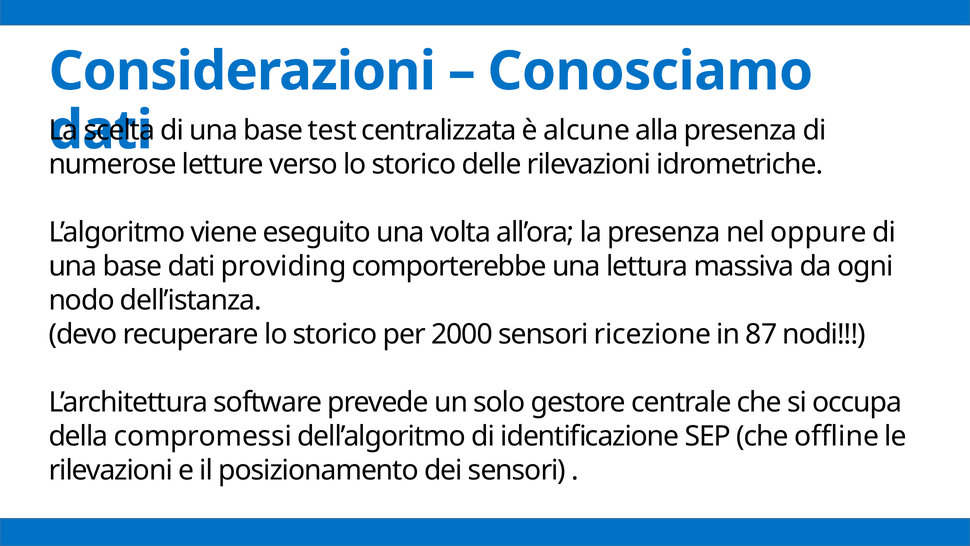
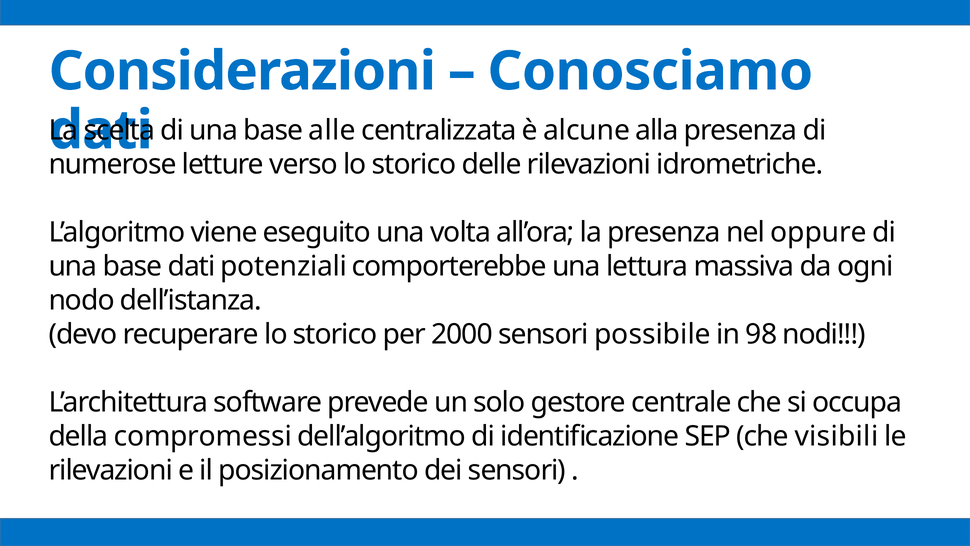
test: test -> alle
providing: providing -> potenziali
ricezione: ricezione -> possibile
87: 87 -> 98
offline: offline -> visibili
